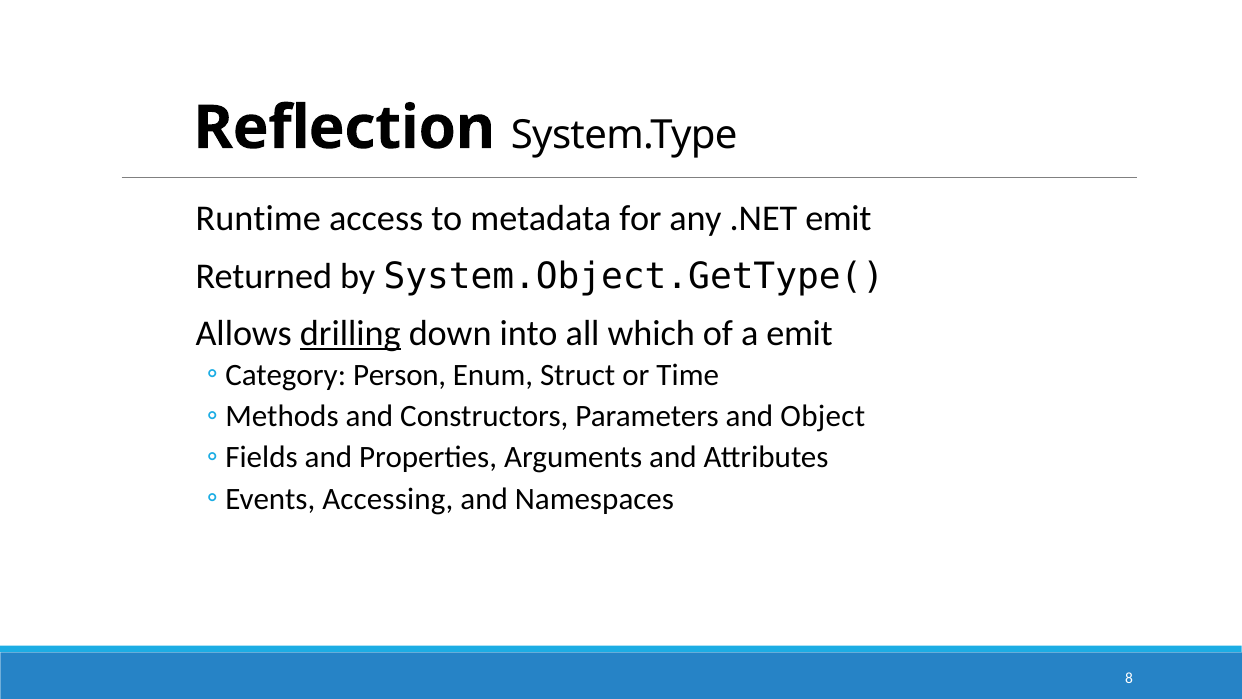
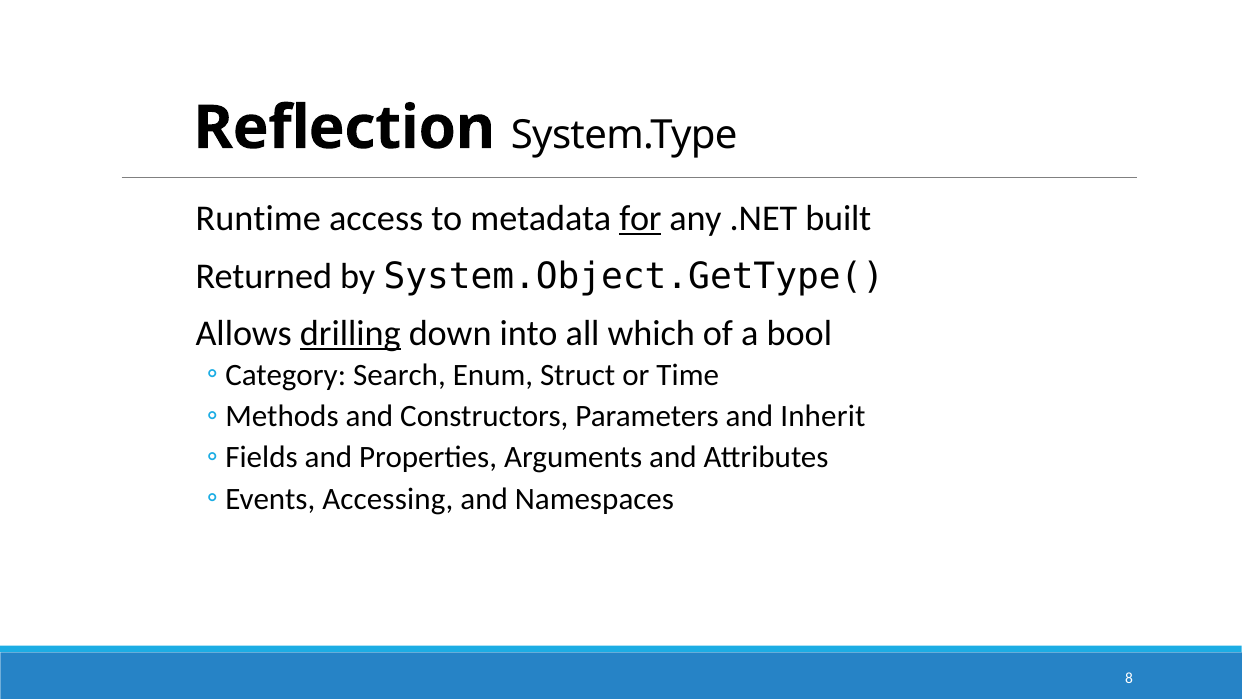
for underline: none -> present
.NET emit: emit -> built
a emit: emit -> bool
Person: Person -> Search
Object: Object -> Inherit
